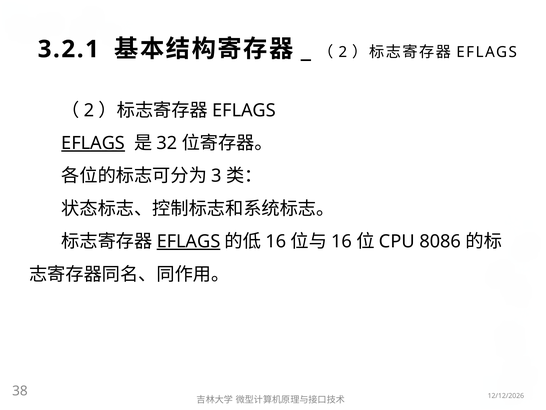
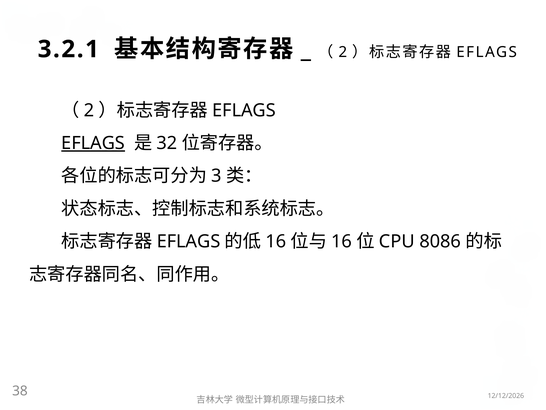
EFLAGS at (189, 241) underline: present -> none
